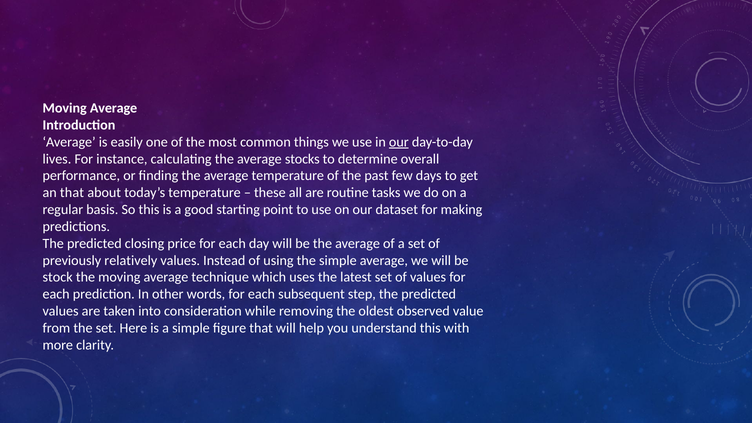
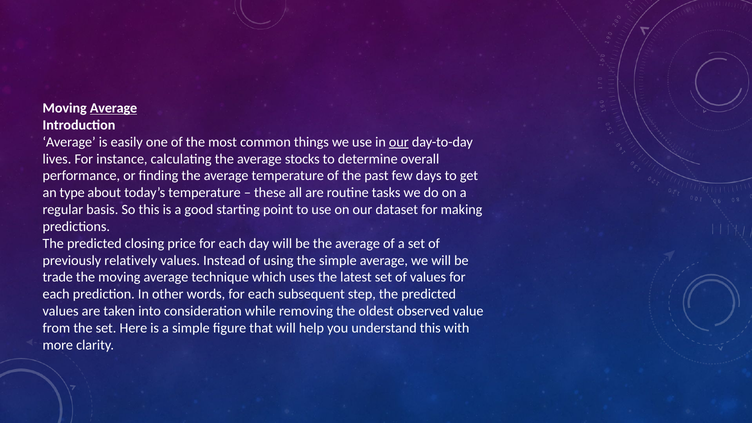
Average at (114, 108) underline: none -> present
an that: that -> type
stock: stock -> trade
